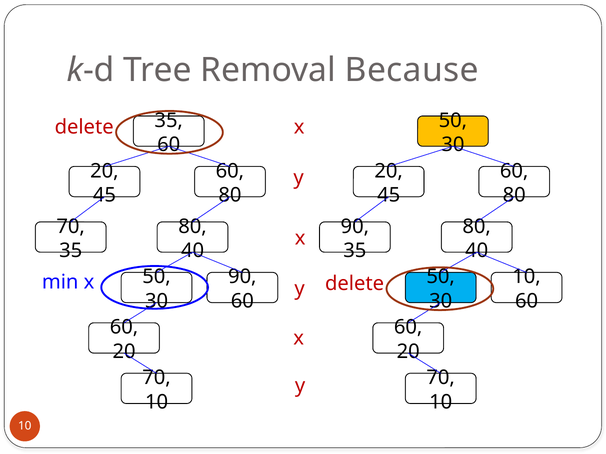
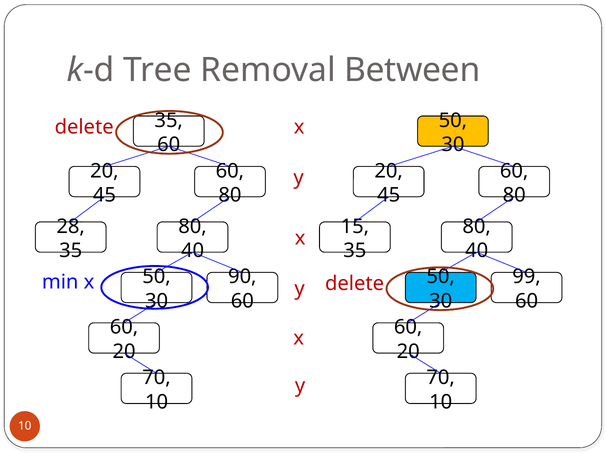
Because: Because -> Between
70 at (71, 227): 70 -> 28
90 at (355, 227): 90 -> 15
10 at (527, 277): 10 -> 99
